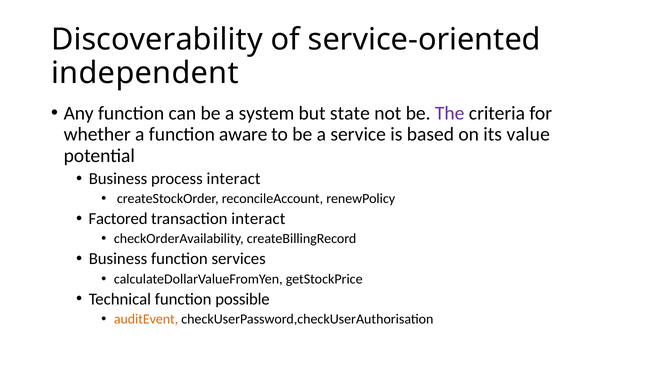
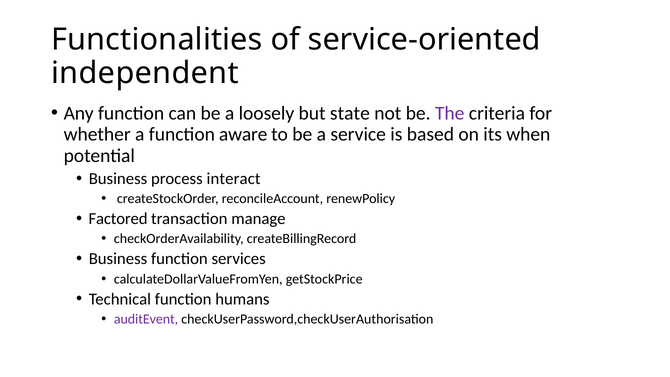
Discoverability: Discoverability -> Functionalities
system: system -> loosely
value: value -> when
transaction interact: interact -> manage
possible: possible -> humans
auditEvent colour: orange -> purple
